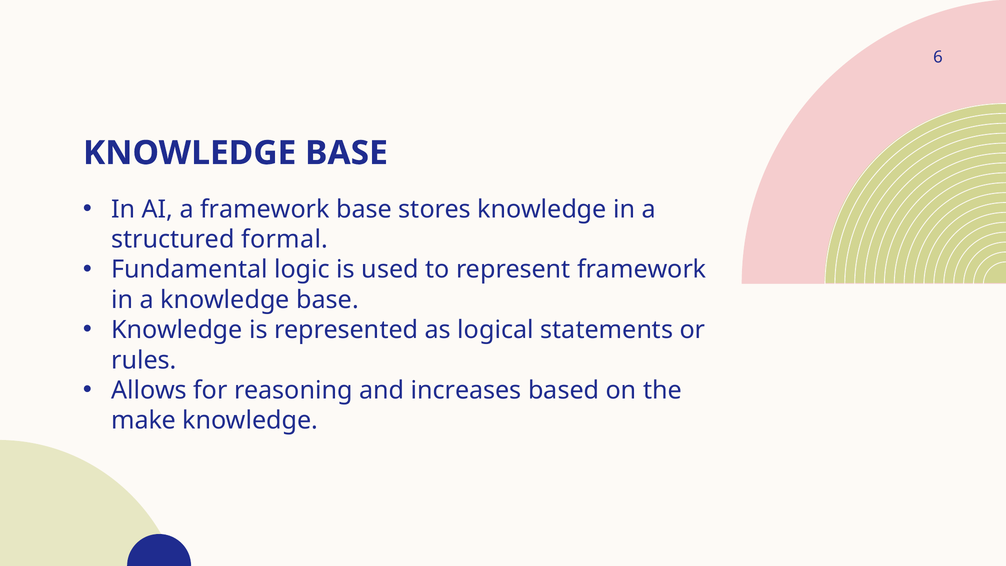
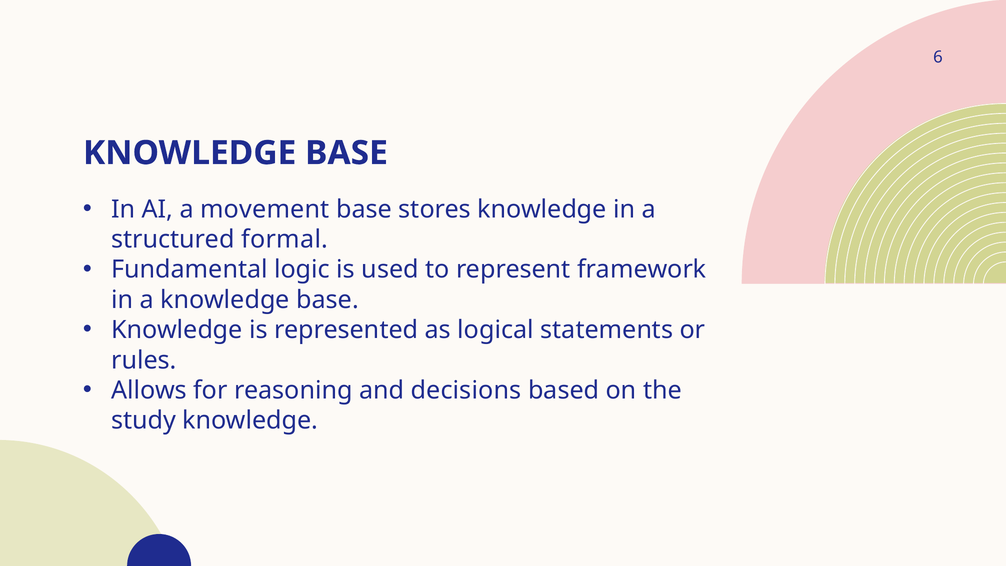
a framework: framework -> movement
increases: increases -> decisions
make: make -> study
